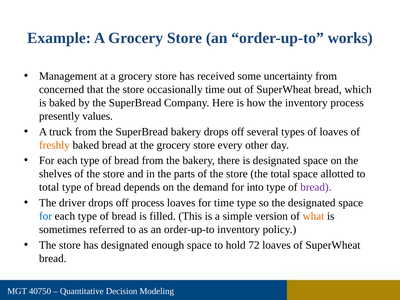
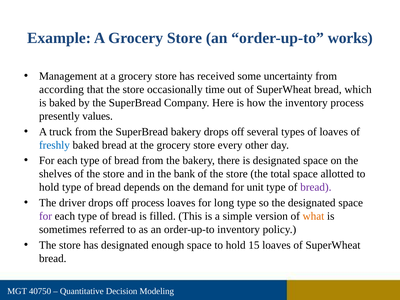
concerned: concerned -> according
freshly colour: orange -> blue
parts: parts -> bank
total at (49, 187): total -> hold
into: into -> unit
for time: time -> long
for at (45, 216) colour: blue -> purple
72: 72 -> 15
